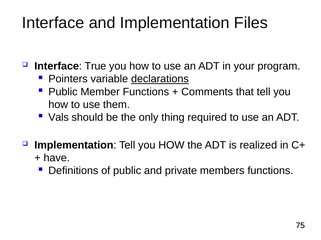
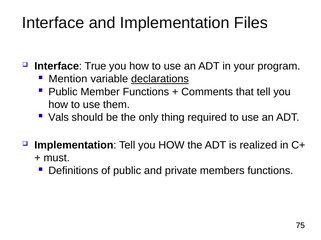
Pointers: Pointers -> Mention
have: have -> must
